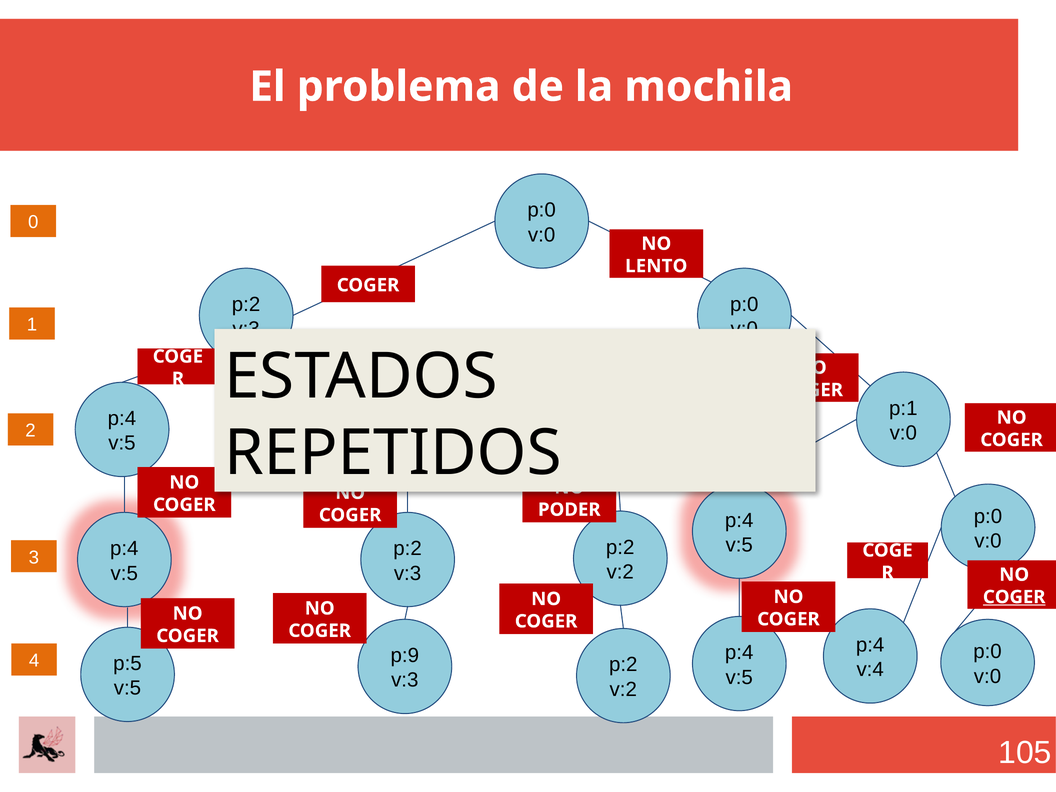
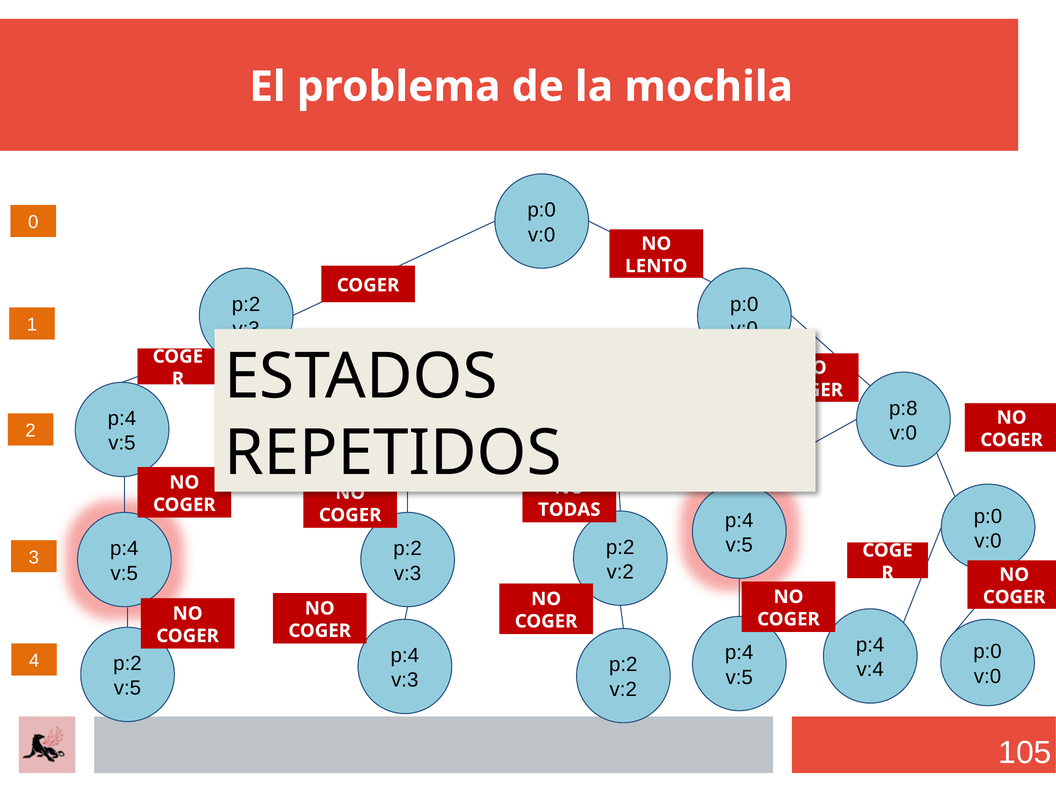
p:1: p:1 -> p:8
PODER: PODER -> TODAS
COGER at (1014, 597) underline: present -> none
p:9 at (405, 655): p:9 -> p:4
p:5 at (127, 663): p:5 -> p:2
